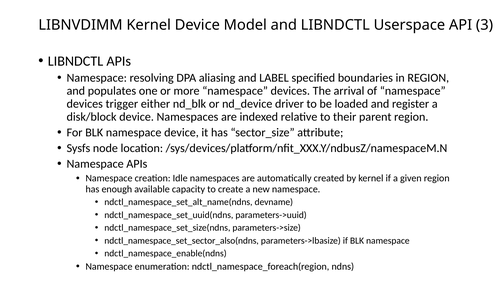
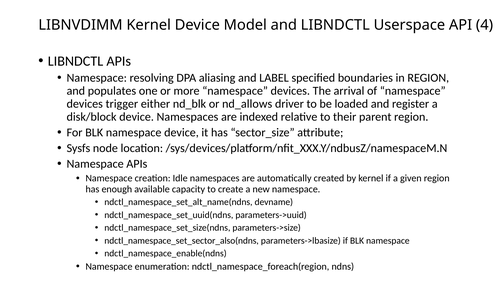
3: 3 -> 4
nd_device: nd_device -> nd_allows
